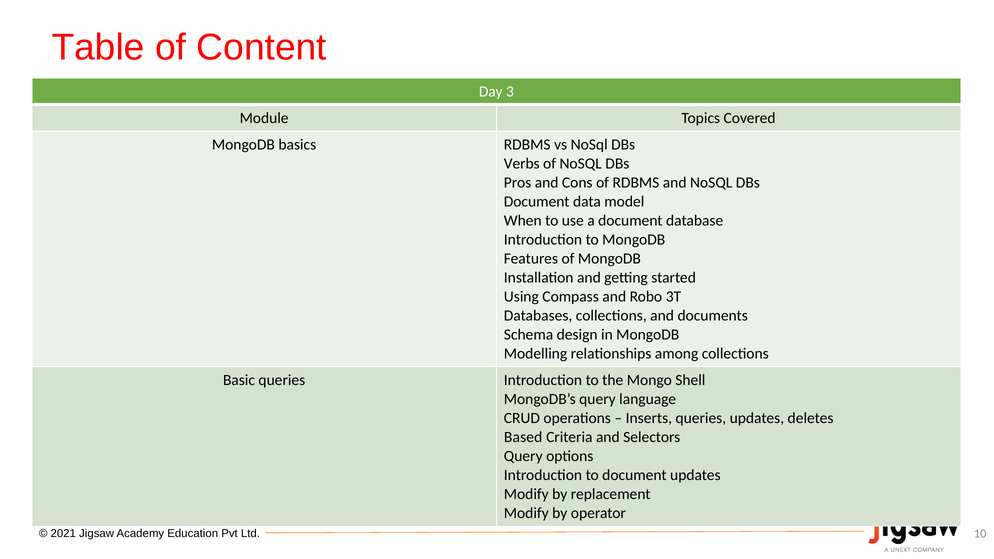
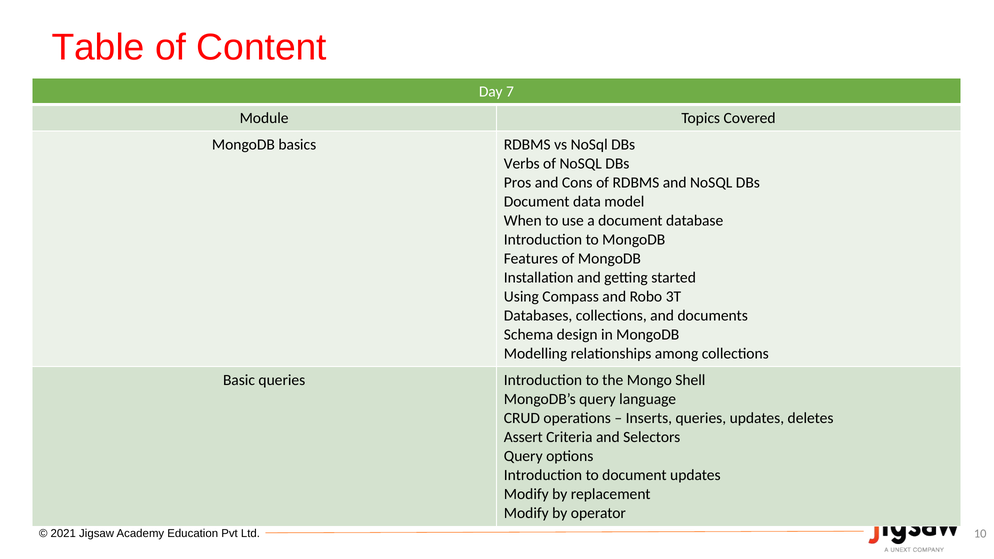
3: 3 -> 7
Based: Based -> Assert
